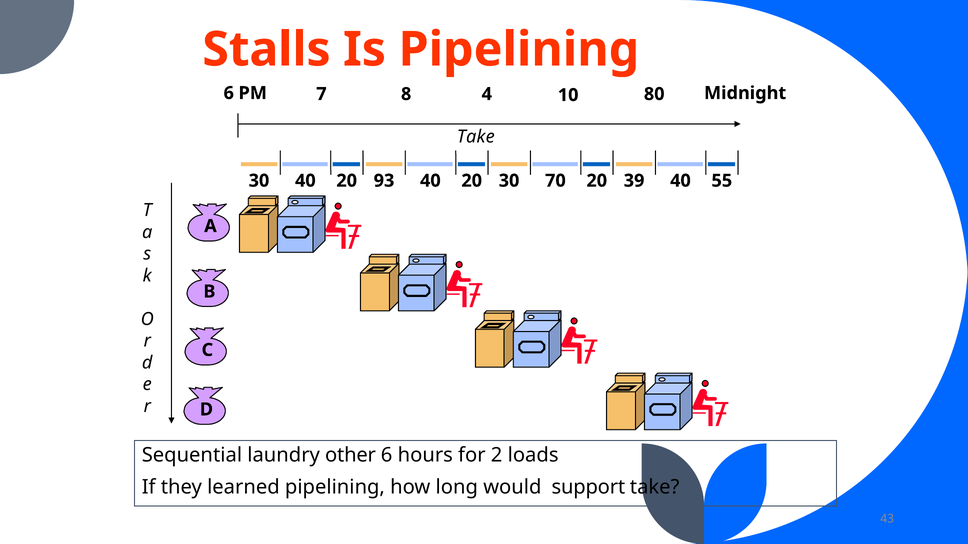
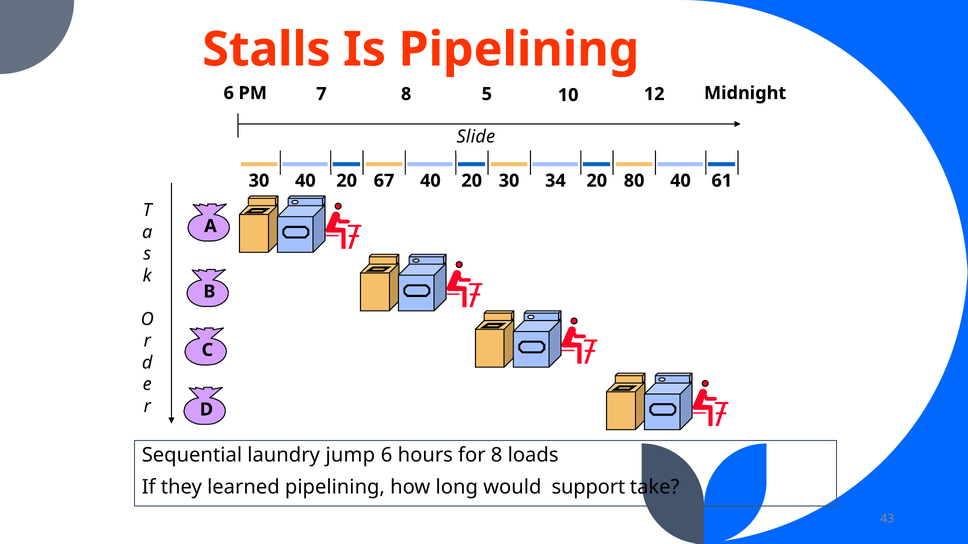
4: 4 -> 5
80: 80 -> 12
Take at (476, 137): Take -> Slide
93: 93 -> 67
70: 70 -> 34
39: 39 -> 80
55: 55 -> 61
other: other -> jump
for 2: 2 -> 8
